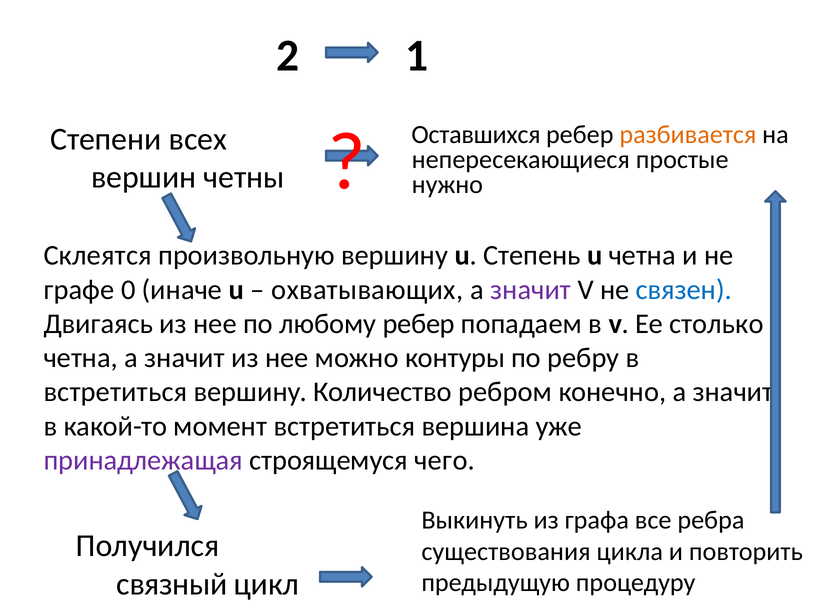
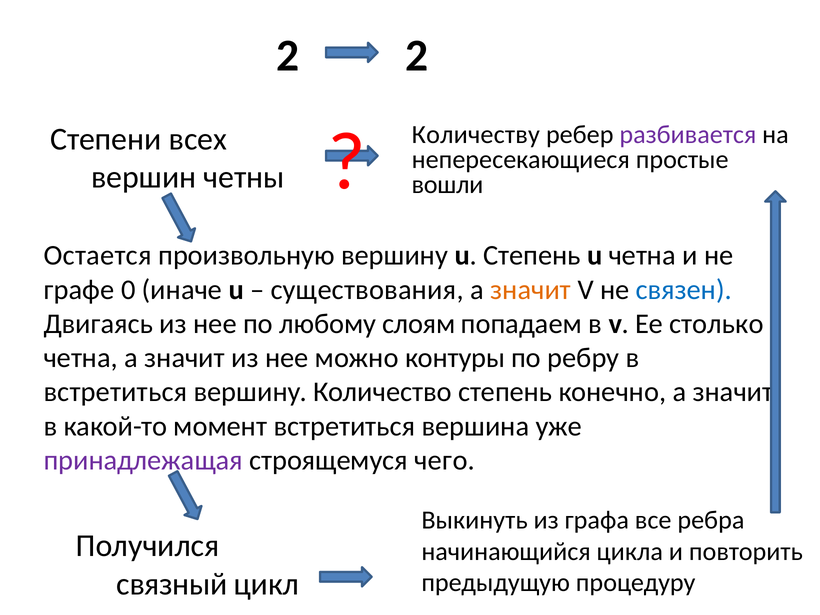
2 1: 1 -> 2
Оставшихся: Оставшихся -> Количеству
разбивается colour: orange -> purple
нужно: нужно -> вошли
Склеятся: Склеятся -> Остается
охватывающих: охватывающих -> существования
значит at (531, 290) colour: purple -> orange
любому ребер: ребер -> слоям
ребром: ребром -> степень
существования: существования -> начинающийся
